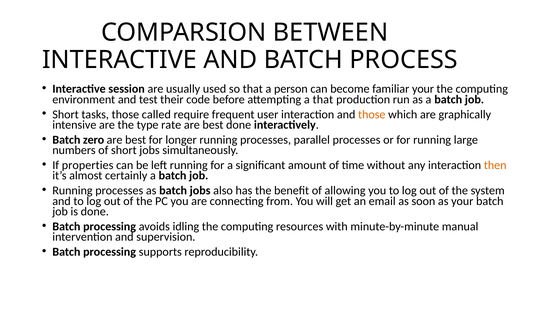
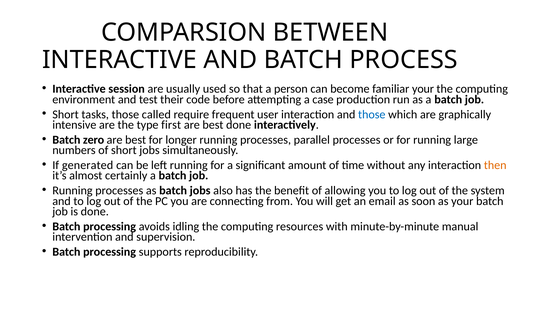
a that: that -> case
those at (372, 114) colour: orange -> blue
rate: rate -> first
properties: properties -> generated
